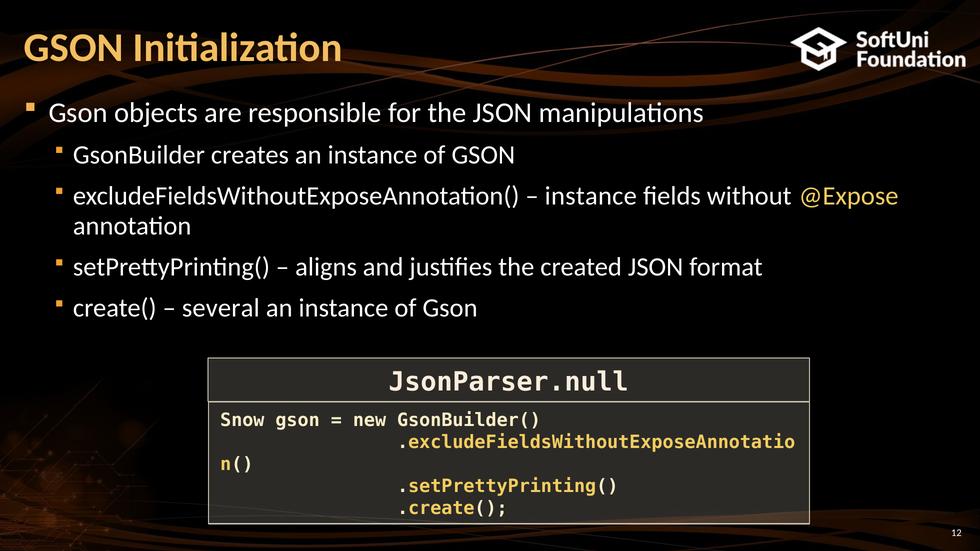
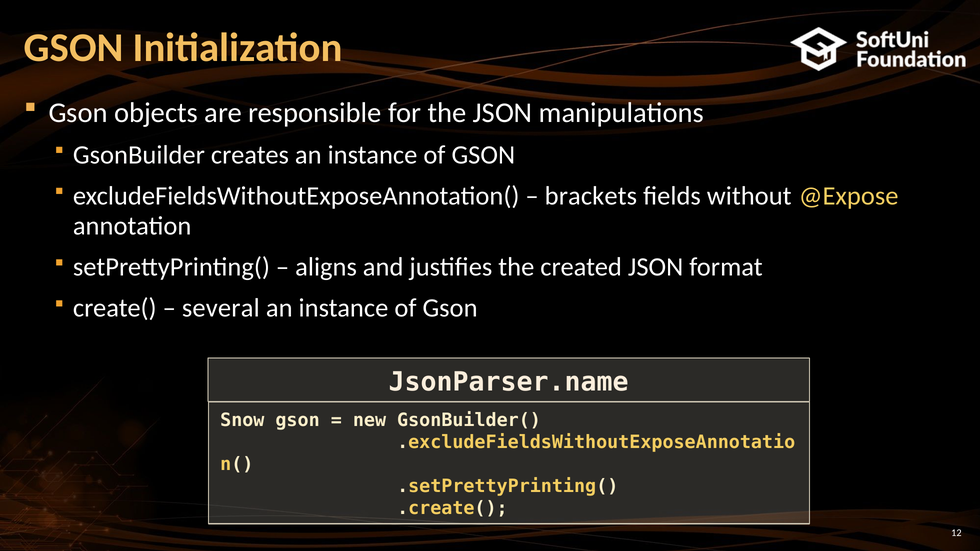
instance at (591, 196): instance -> brackets
JsonParser.null: JsonParser.null -> JsonParser.name
